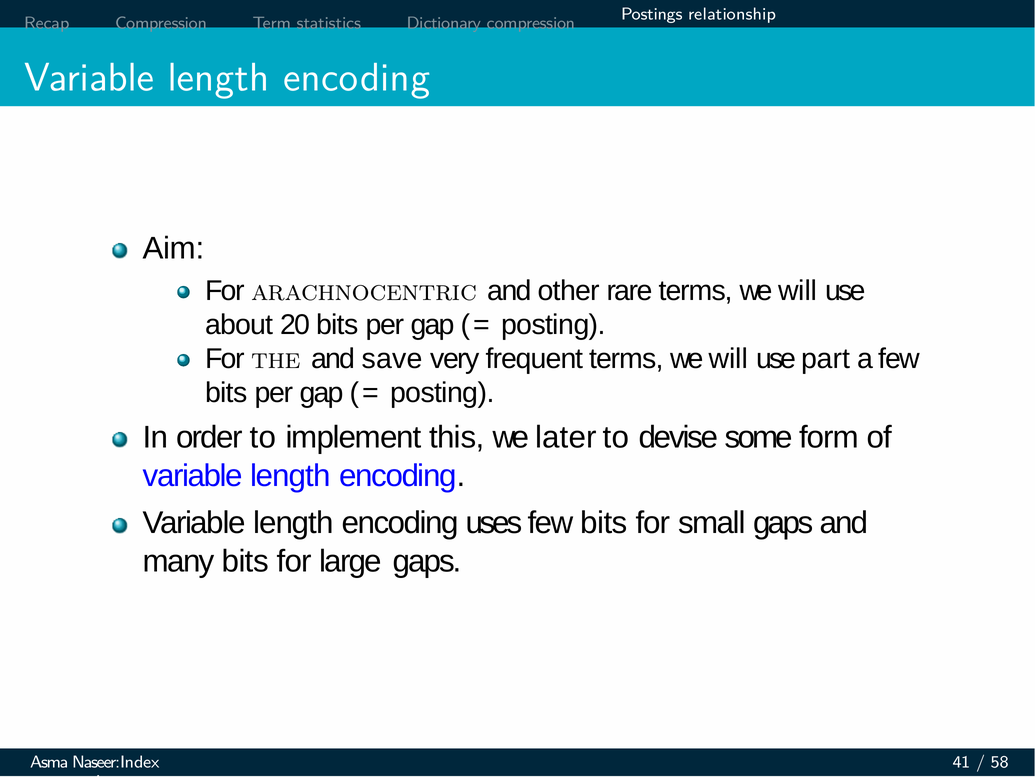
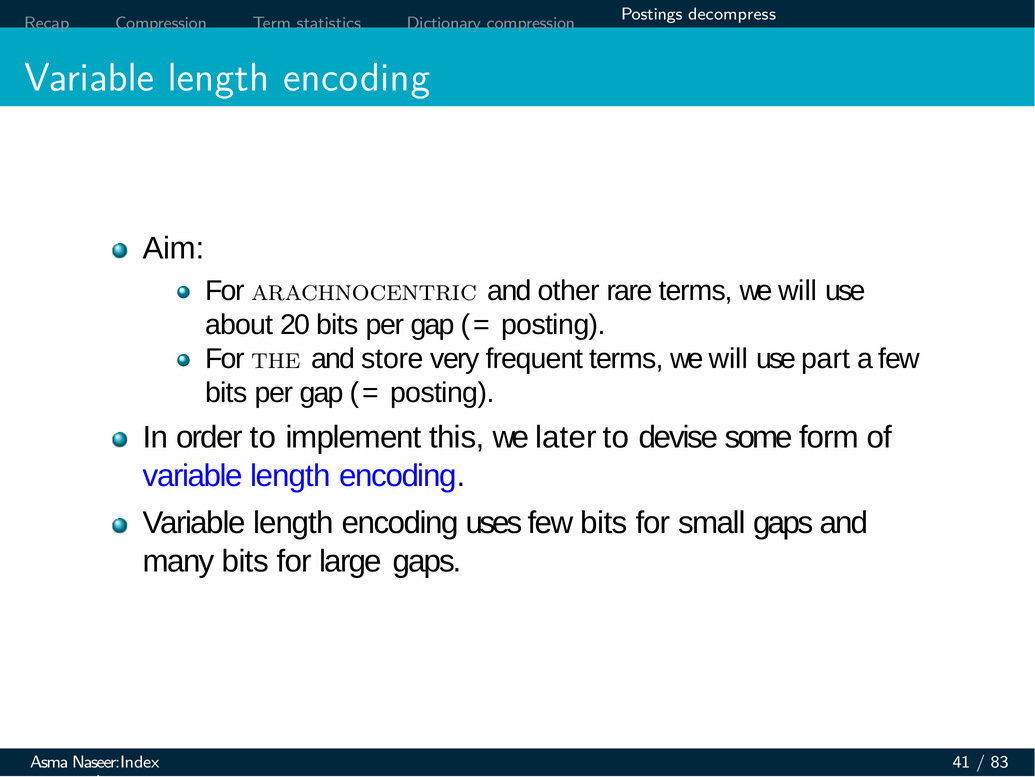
relationship: relationship -> decompress
save: save -> store
58: 58 -> 83
